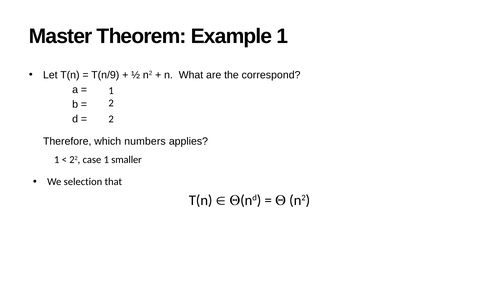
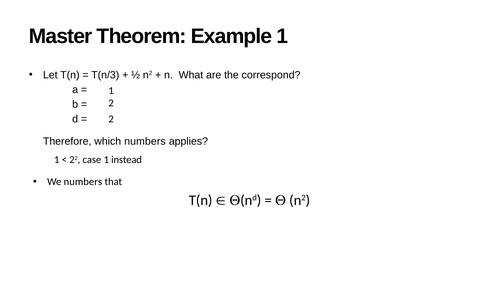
T(n/9: T(n/9 -> T(n/3
smaller: smaller -> instead
We selection: selection -> numbers
